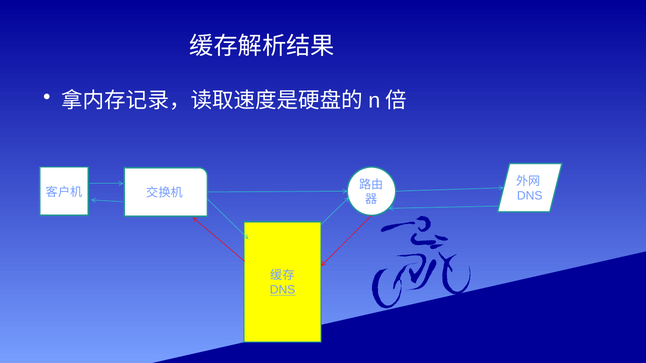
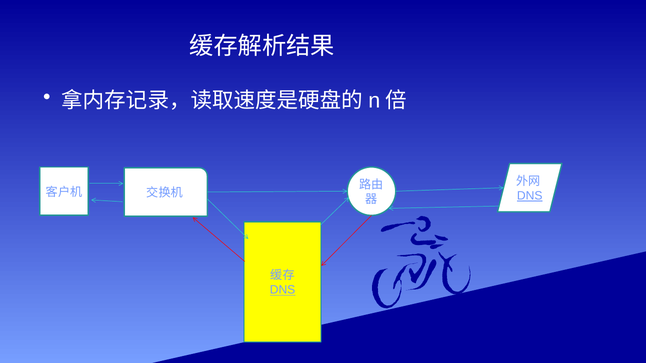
DNS at (530, 196) underline: none -> present
